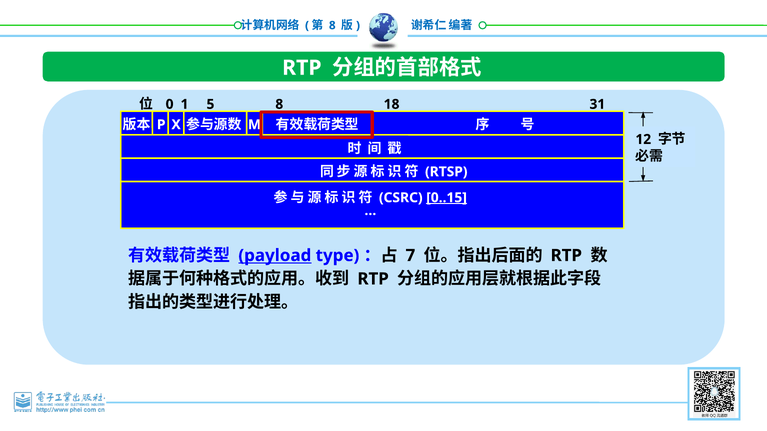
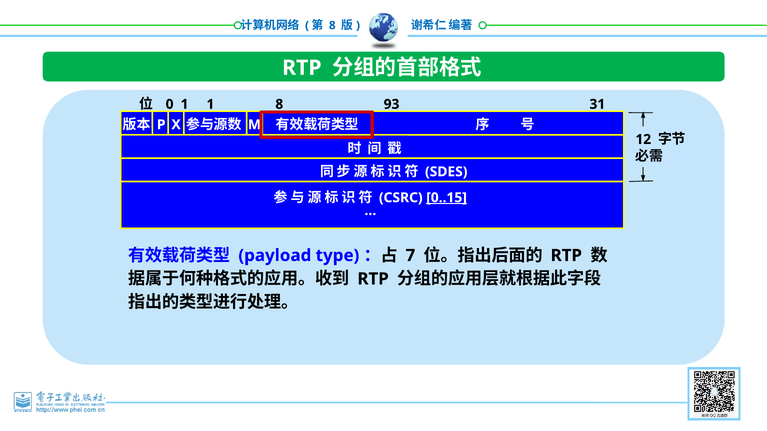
1 5: 5 -> 1
18: 18 -> 93
RTSP: RTSP -> SDES
payload underline: present -> none
